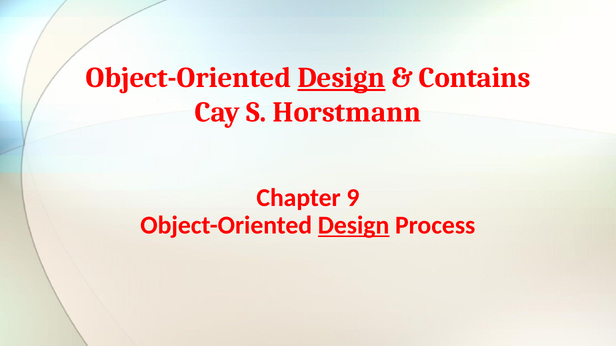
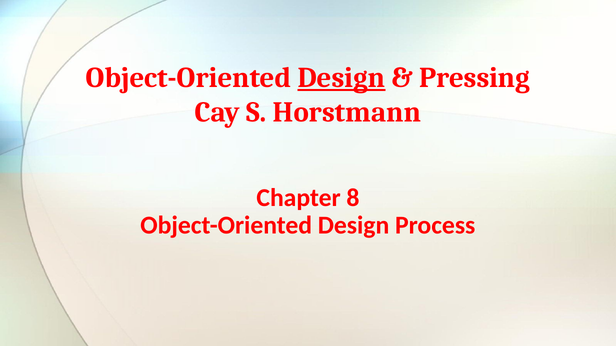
Contains: Contains -> Pressing
9: 9 -> 8
Design at (354, 226) underline: present -> none
